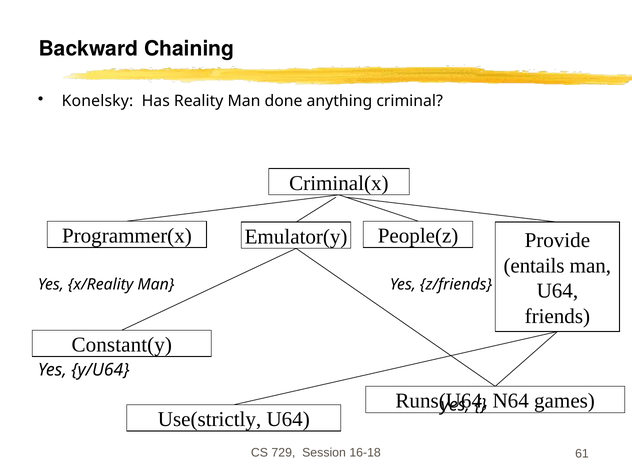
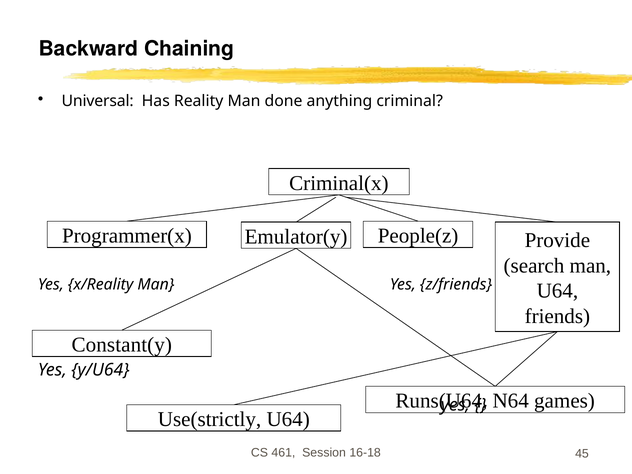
Konelsky: Konelsky -> Universal
entails: entails -> search
729: 729 -> 461
61: 61 -> 45
